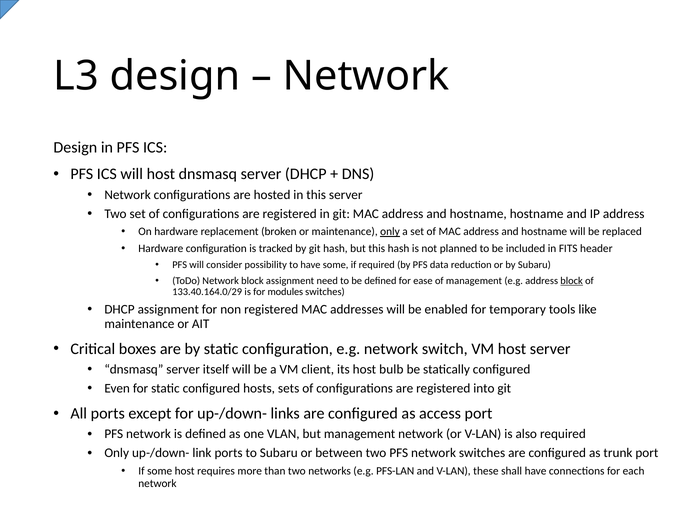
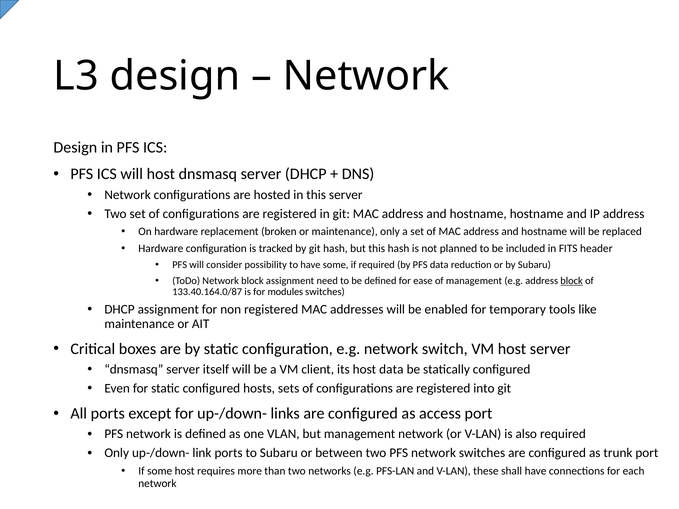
only at (390, 232) underline: present -> none
133.40.164.0/29: 133.40.164.0/29 -> 133.40.164.0/87
host bulb: bulb -> data
